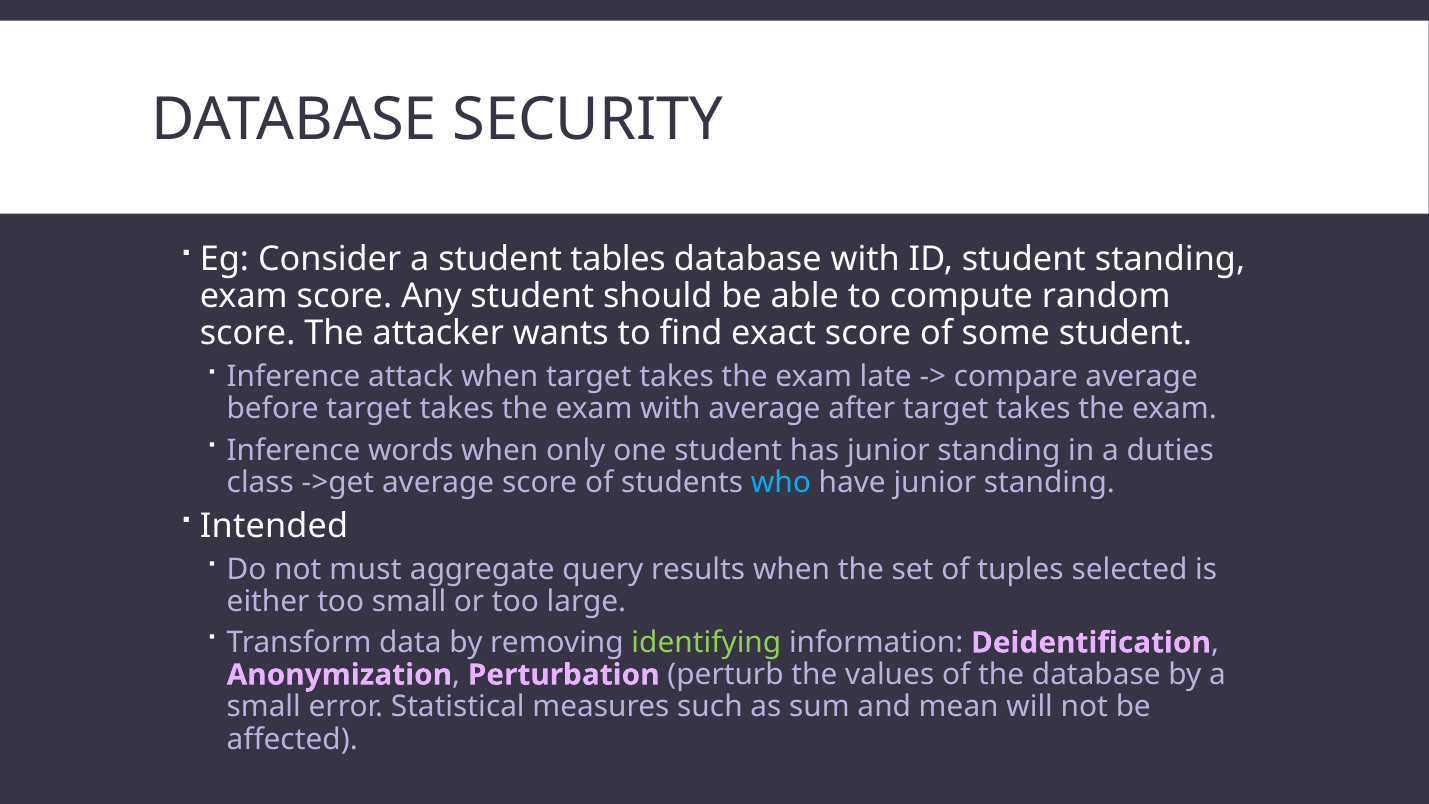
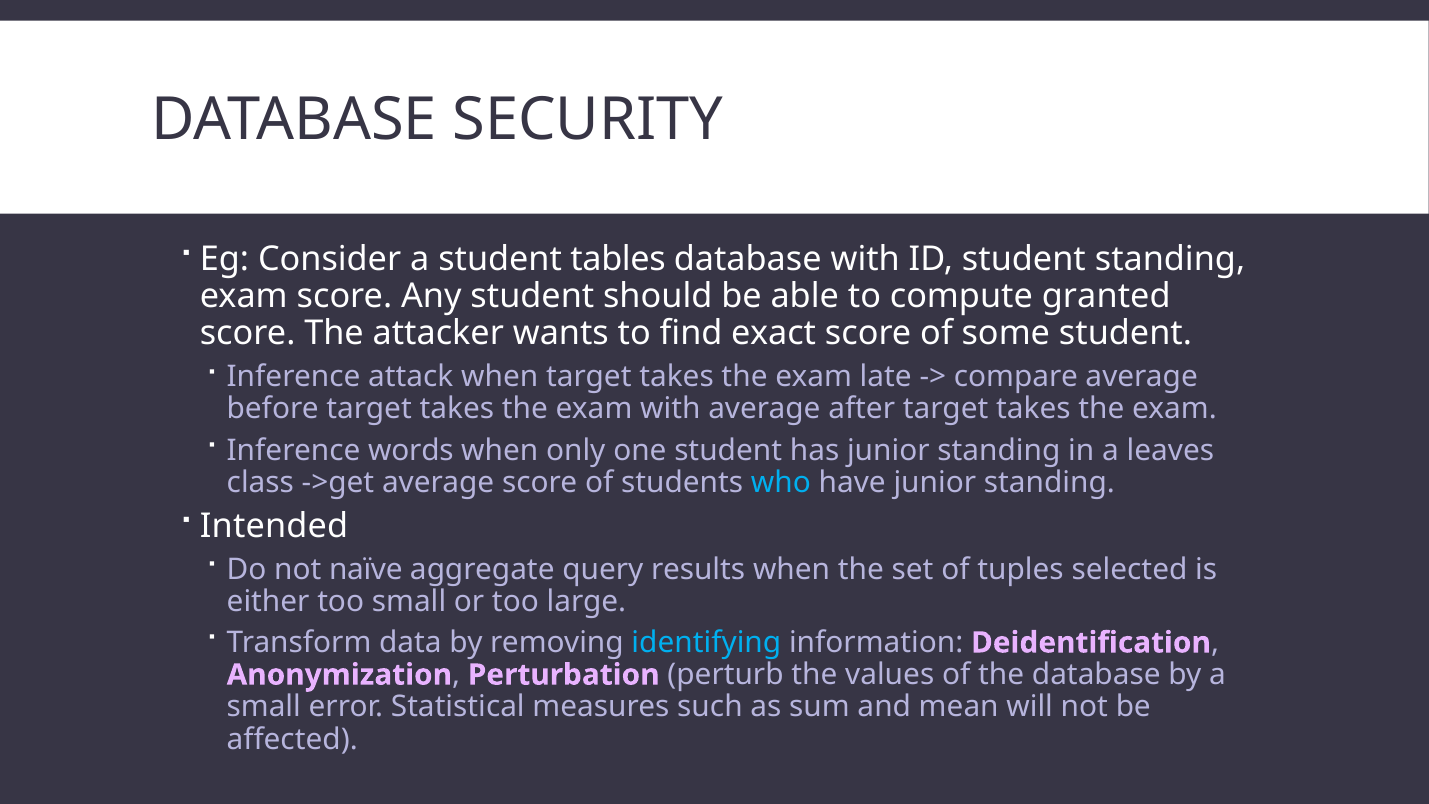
random: random -> granted
duties: duties -> leaves
must: must -> naïve
identifying colour: light green -> light blue
